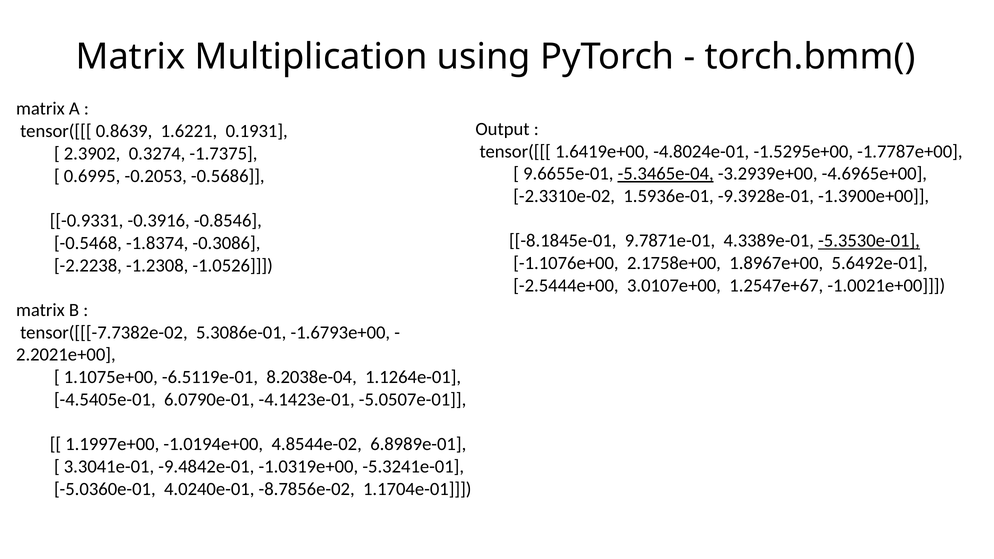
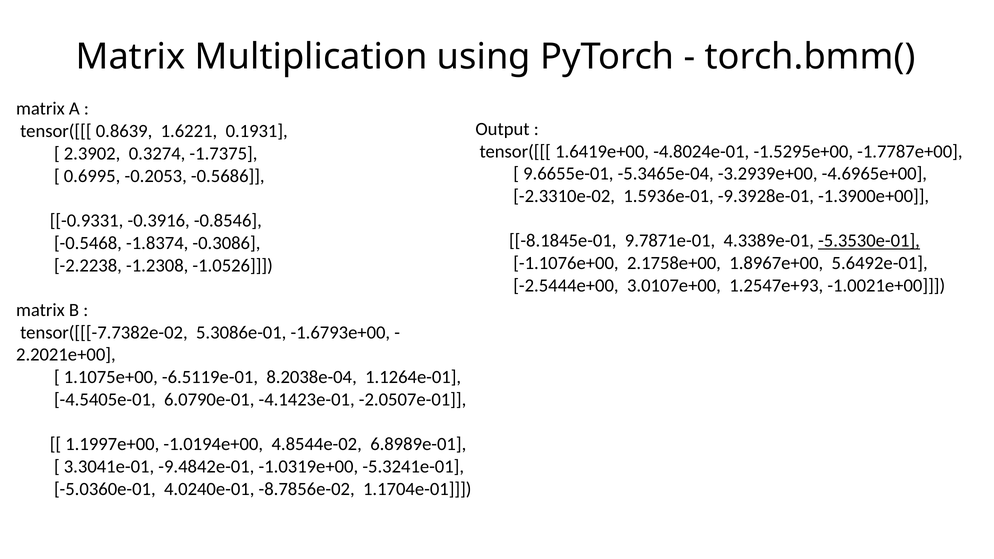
-5.3465e-04 underline: present -> none
1.2547e+67: 1.2547e+67 -> 1.2547e+93
-5.0507e-01: -5.0507e-01 -> -2.0507e-01
